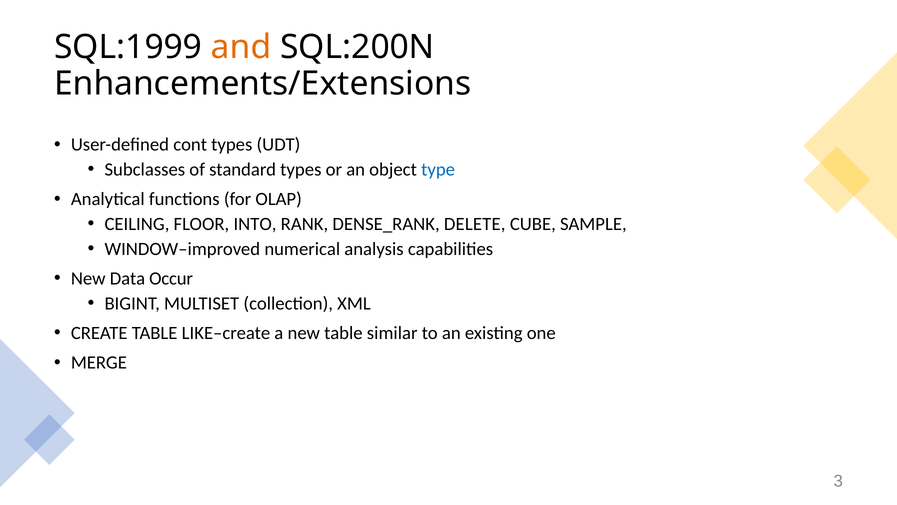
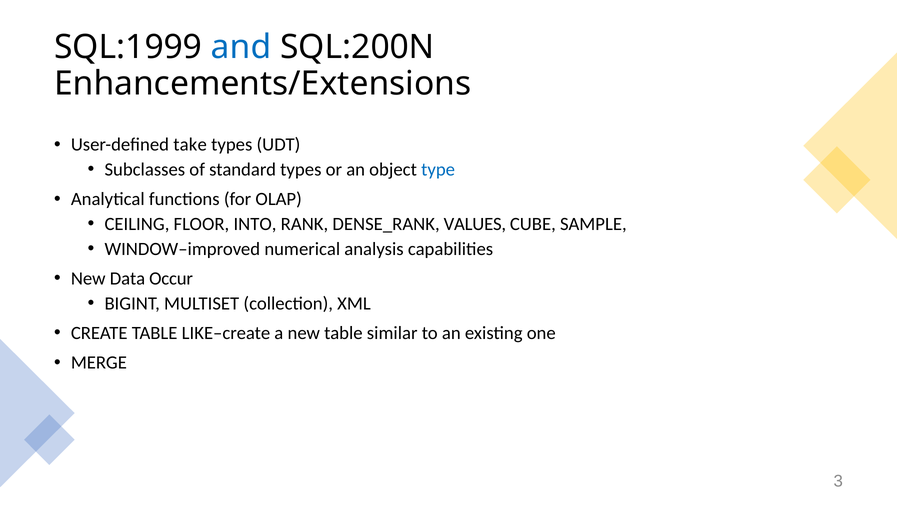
and colour: orange -> blue
cont: cont -> take
DELETE: DELETE -> VALUES
